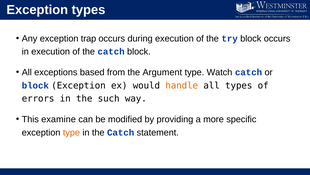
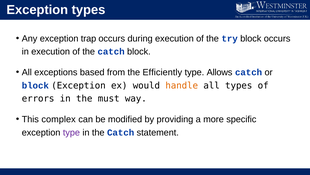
Argument: Argument -> Efficiently
Watch: Watch -> Allows
such: such -> must
examine: examine -> complex
type at (71, 132) colour: orange -> purple
